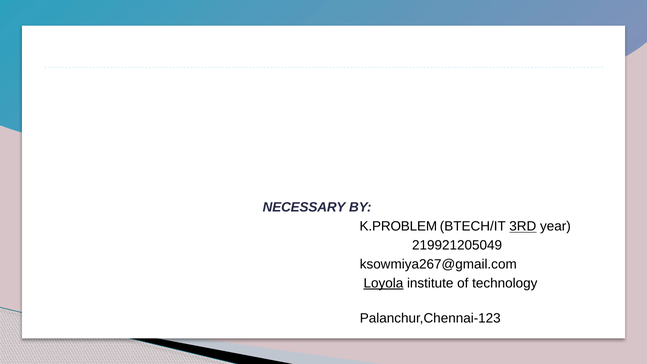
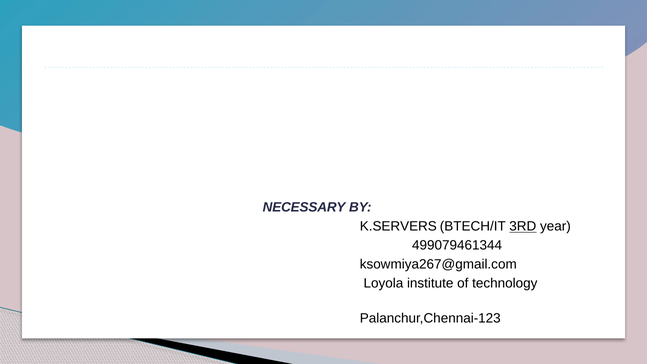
K.PROBLEM: K.PROBLEM -> K.SERVERS
219921205049: 219921205049 -> 499079461344
Loyola underline: present -> none
